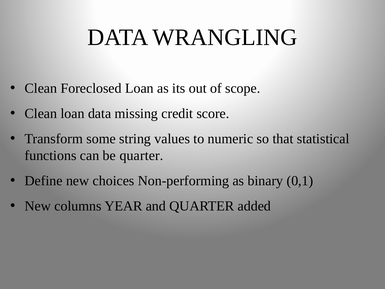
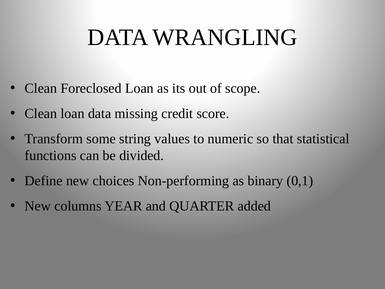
be quarter: quarter -> divided
